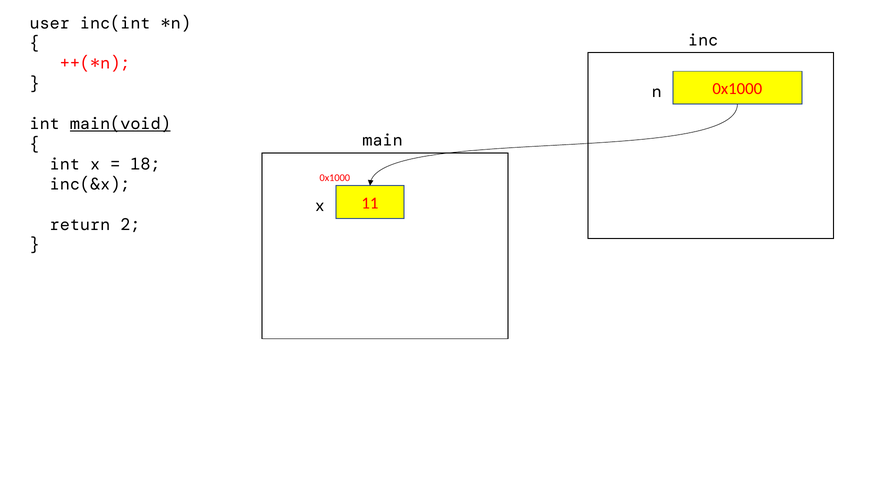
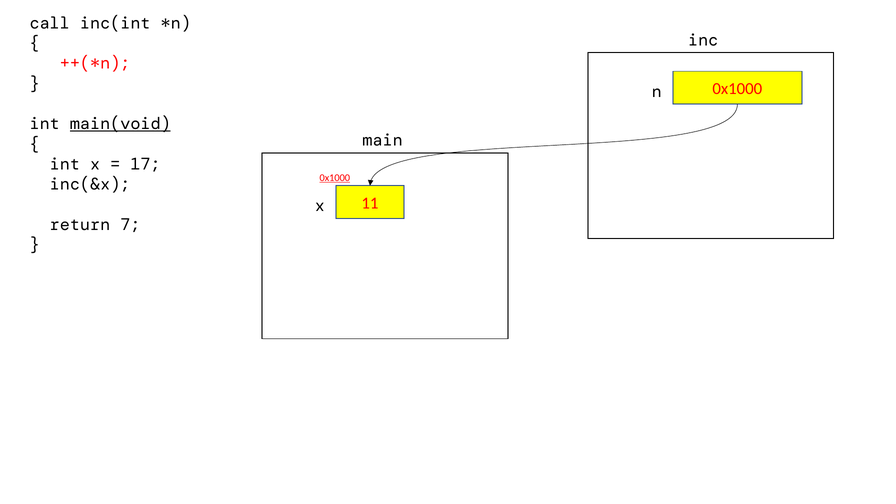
user: user -> call
18: 18 -> 17
0x1000 at (335, 178) underline: none -> present
2: 2 -> 7
